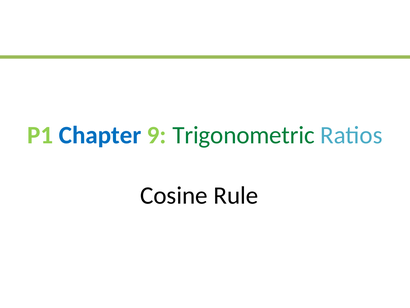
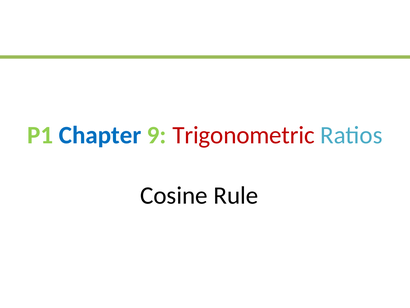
Trigonometric colour: green -> red
